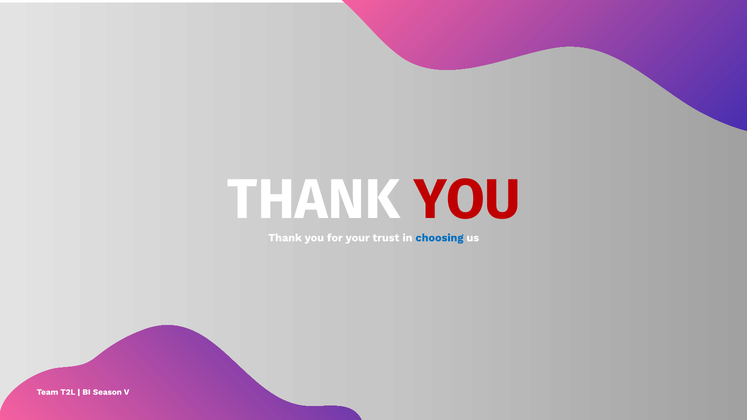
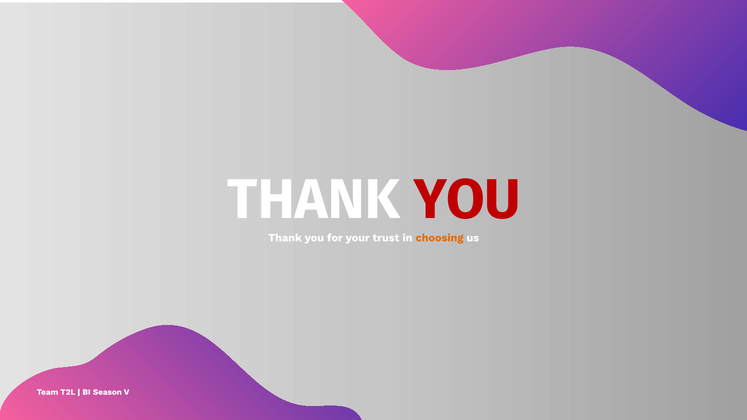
choosing colour: blue -> orange
